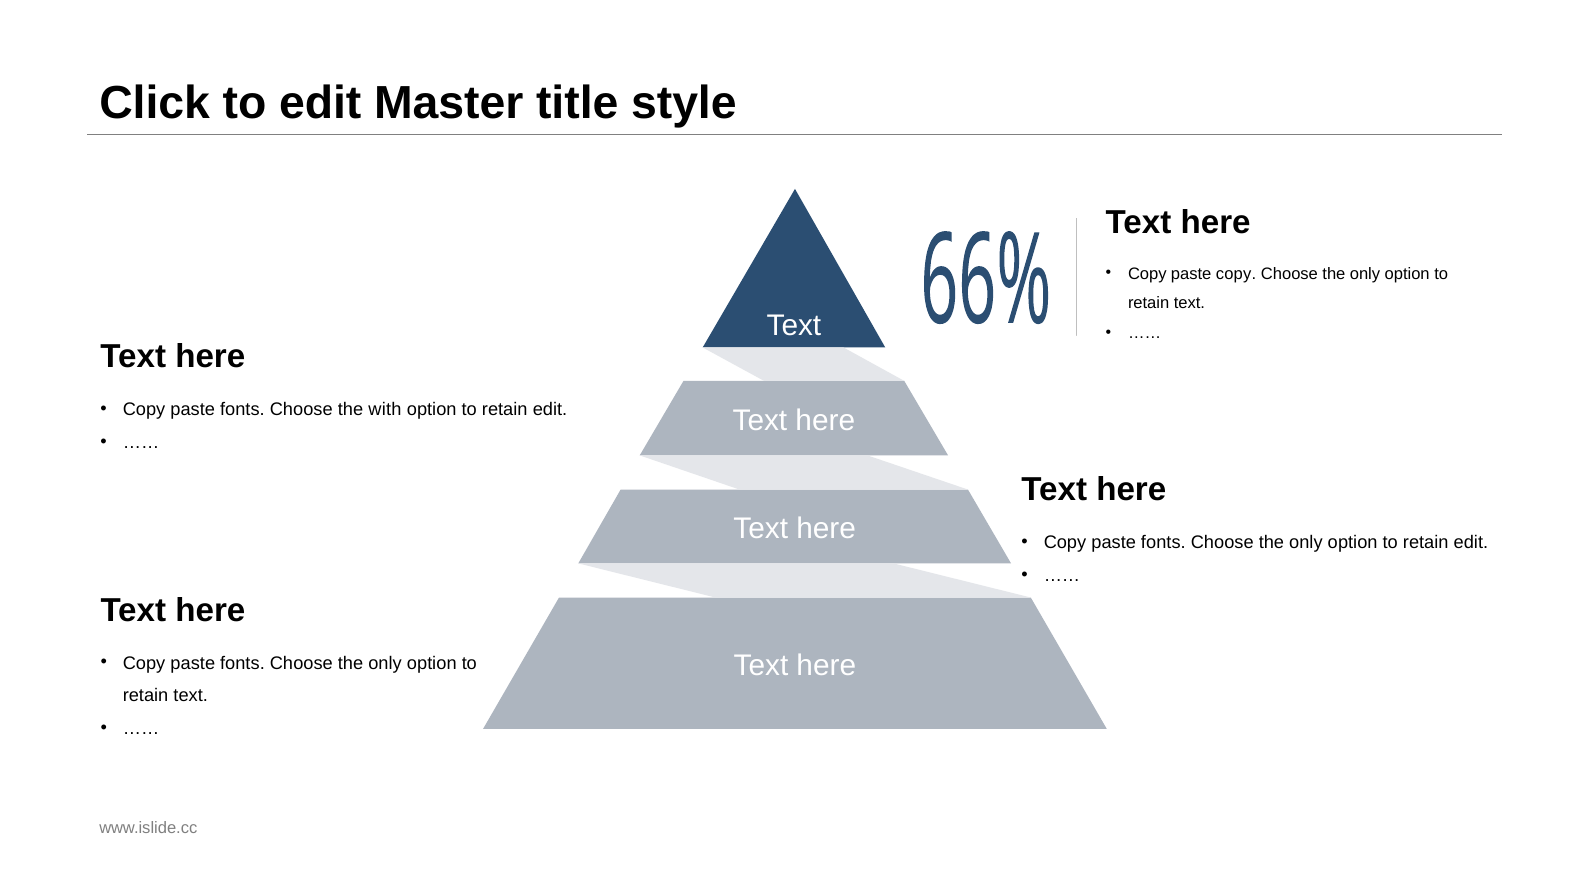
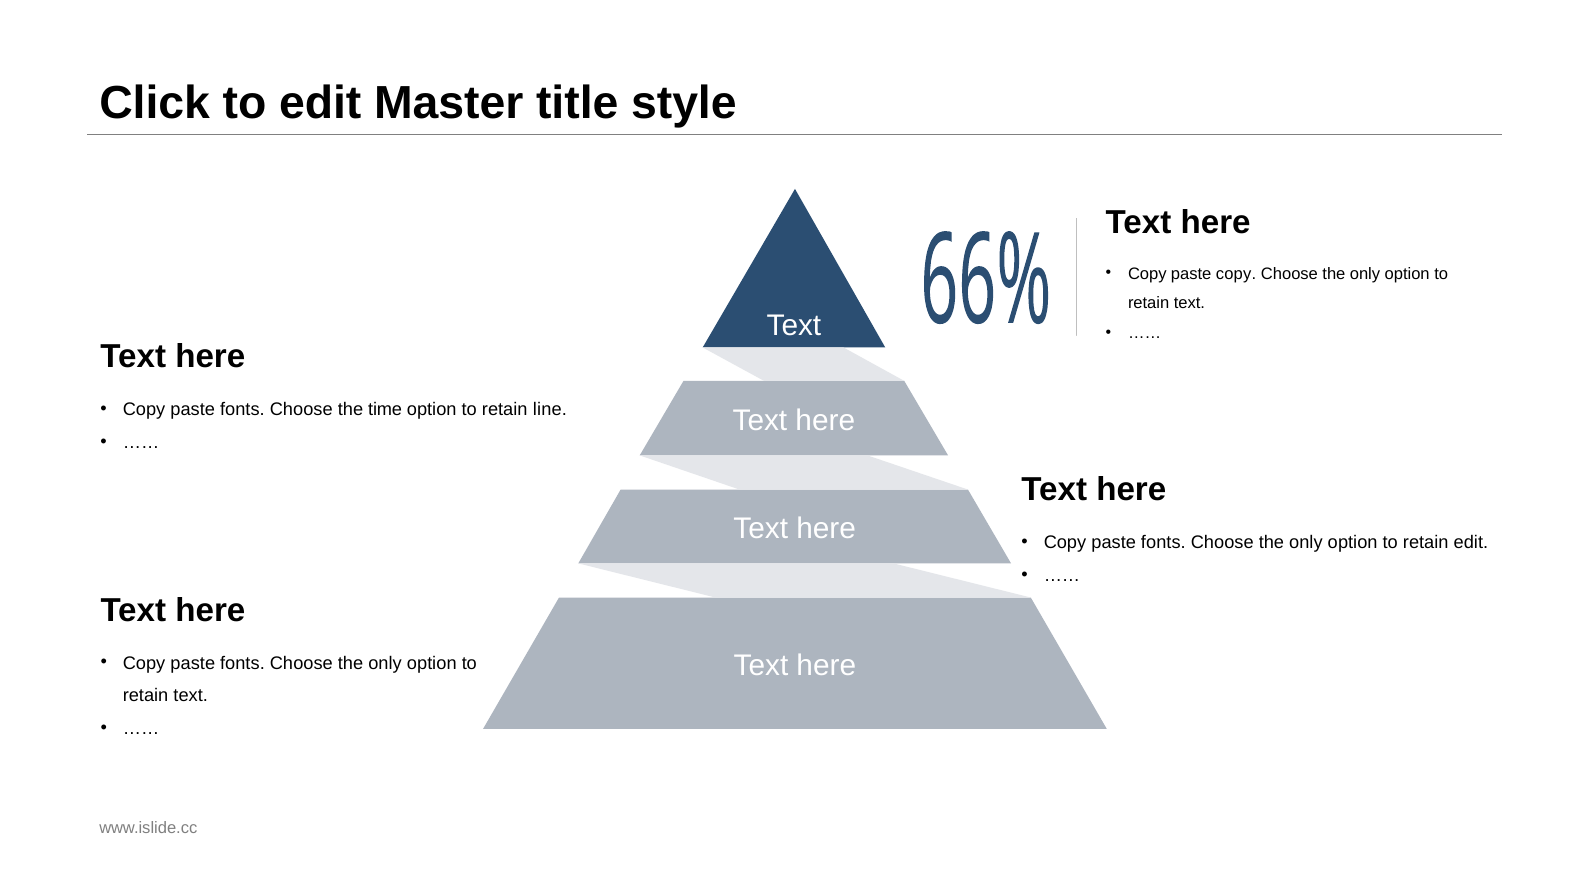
with: with -> time
edit at (550, 410): edit -> line
